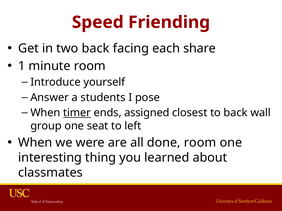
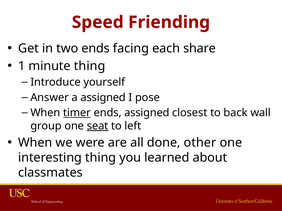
two back: back -> ends
minute room: room -> thing
a students: students -> assigned
seat underline: none -> present
done room: room -> other
